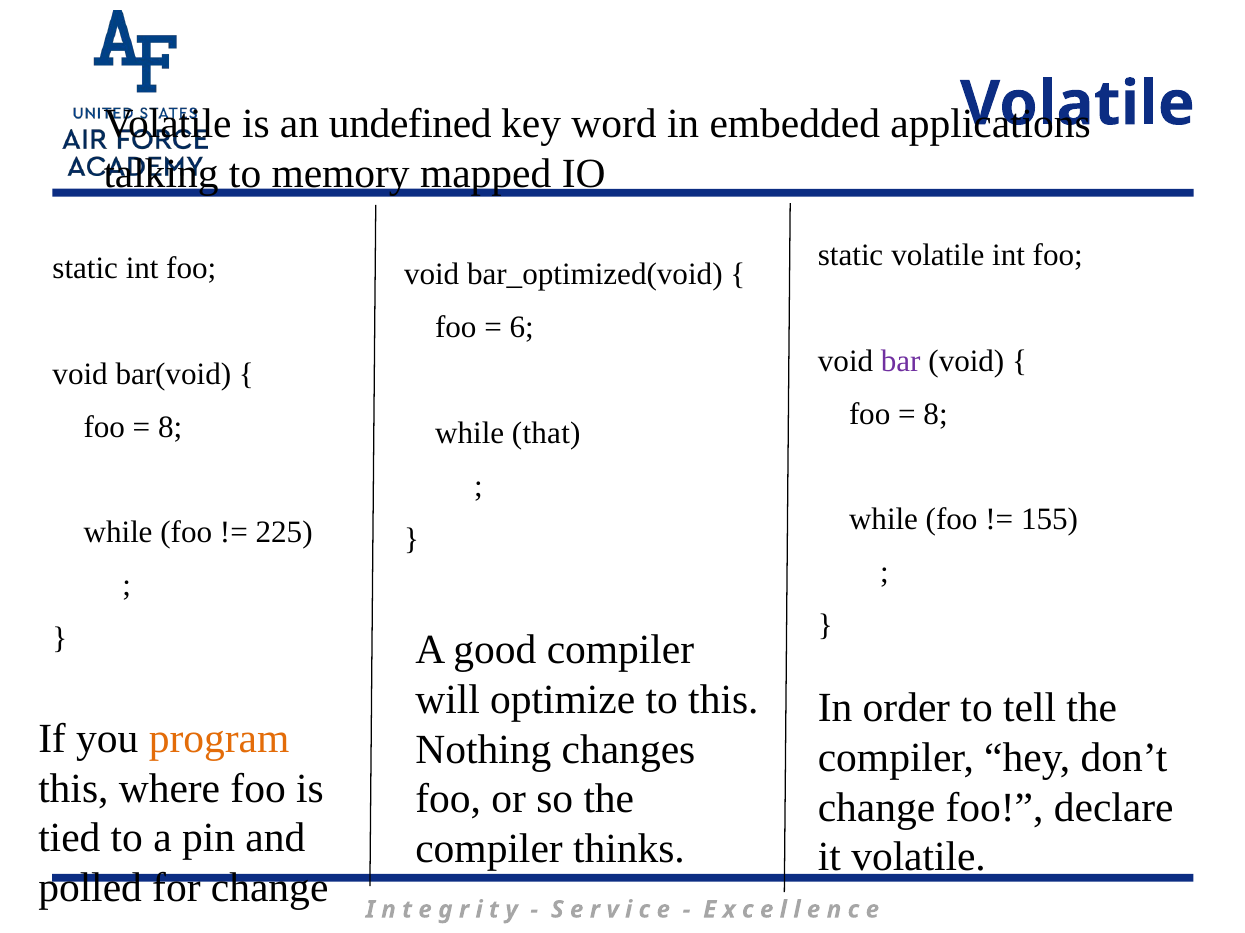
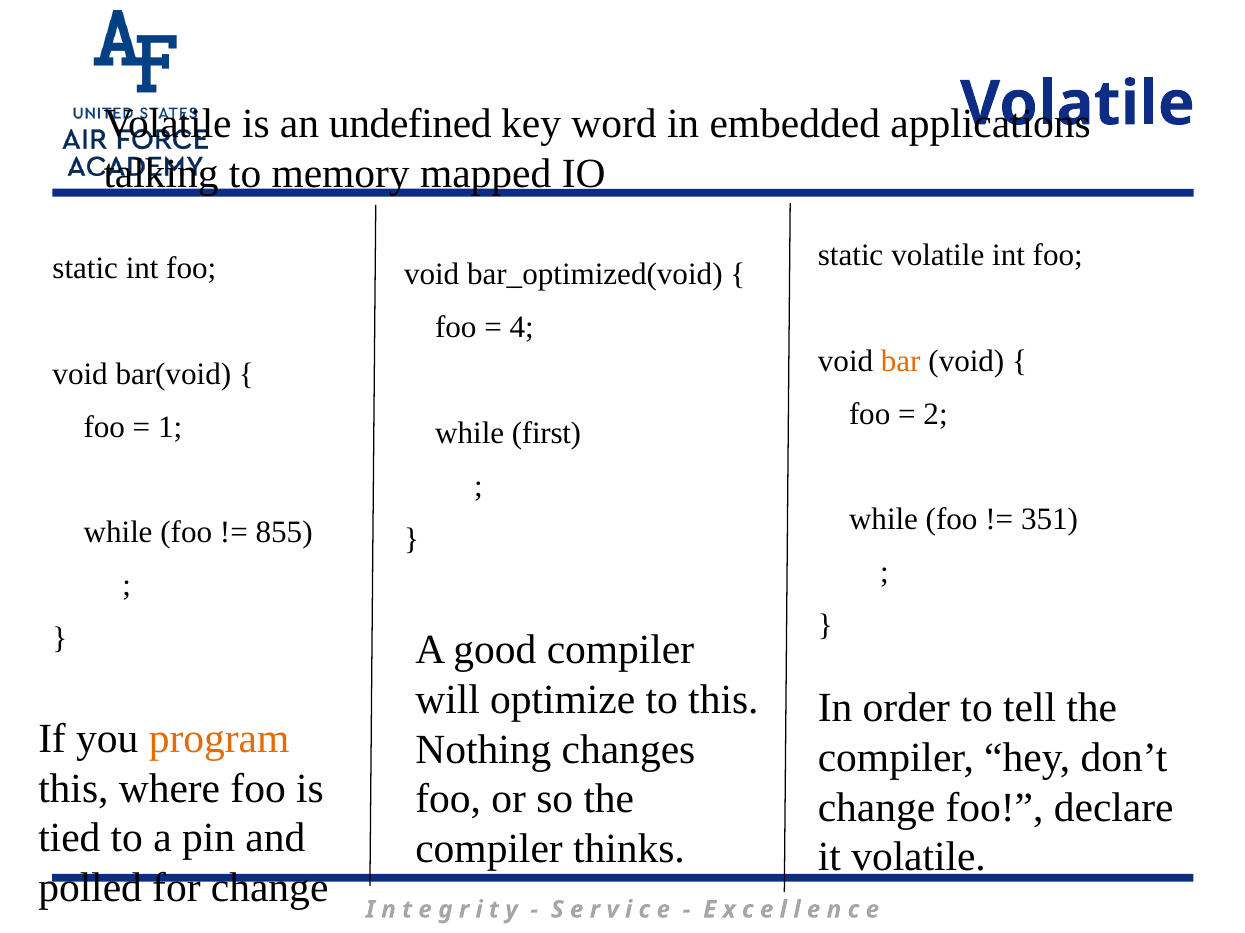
6: 6 -> 4
bar colour: purple -> orange
8 at (936, 414): 8 -> 2
8 at (170, 427): 8 -> 1
that: that -> first
155: 155 -> 351
225: 225 -> 855
